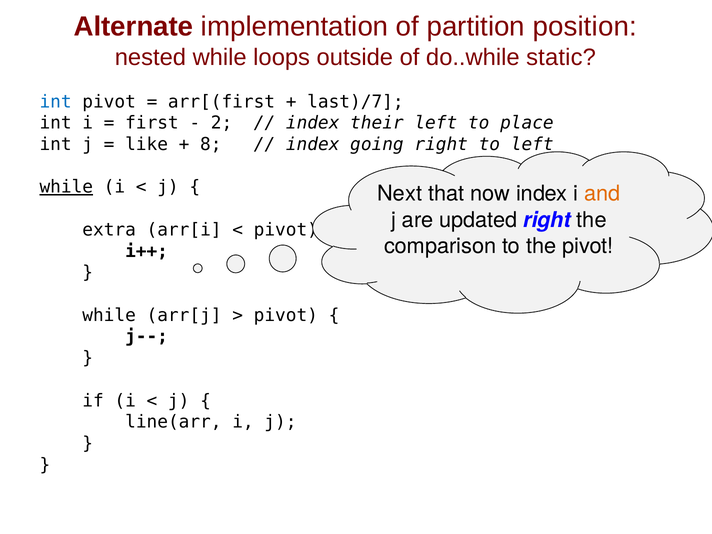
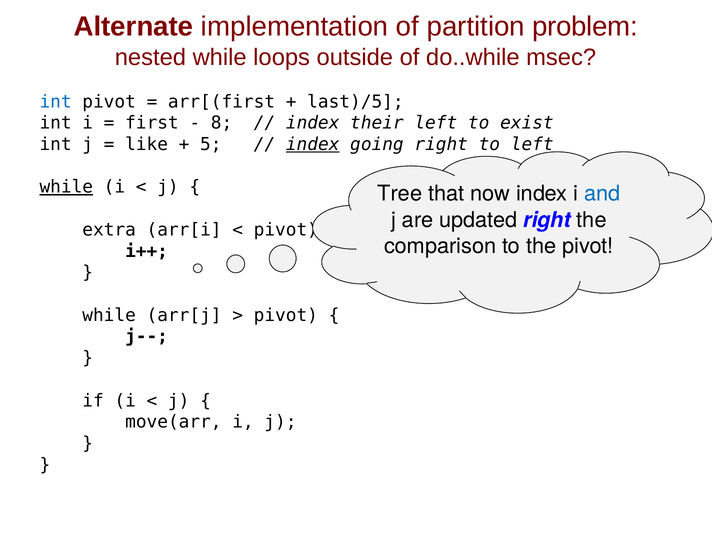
position: position -> problem
static: static -> msec
last)/7: last)/7 -> last)/5
2: 2 -> 8
place: place -> exist
8: 8 -> 5
index at (313, 144) underline: none -> present
Next: Next -> Tree
and colour: orange -> blue
line(arr: line(arr -> move(arr
